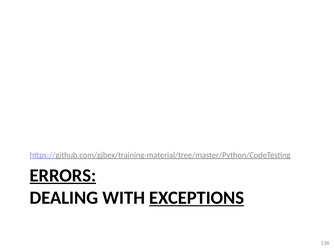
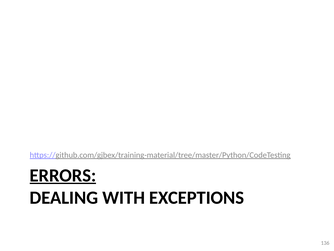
EXCEPTIONS underline: present -> none
